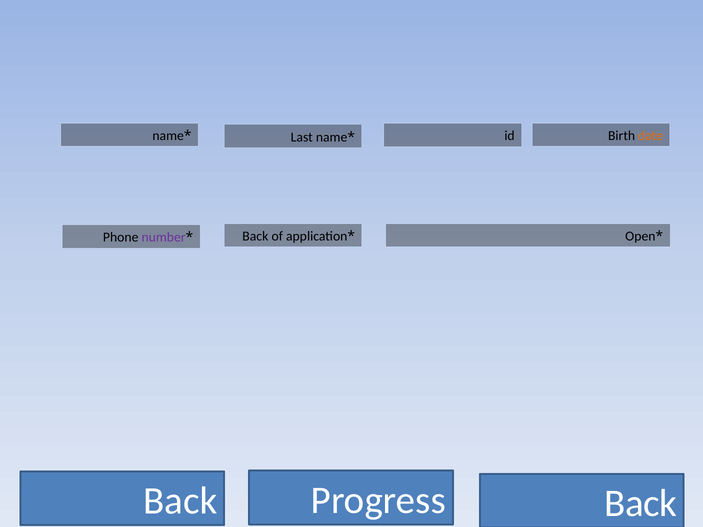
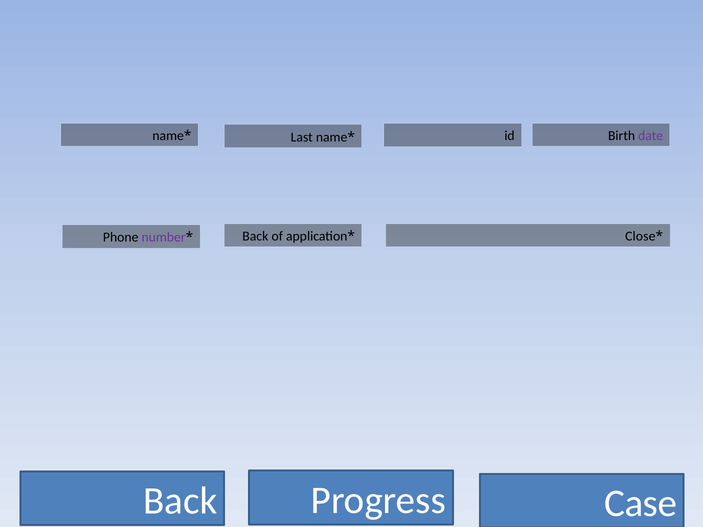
date colour: orange -> purple
Open: Open -> Close
Back at (641, 504): Back -> Case
